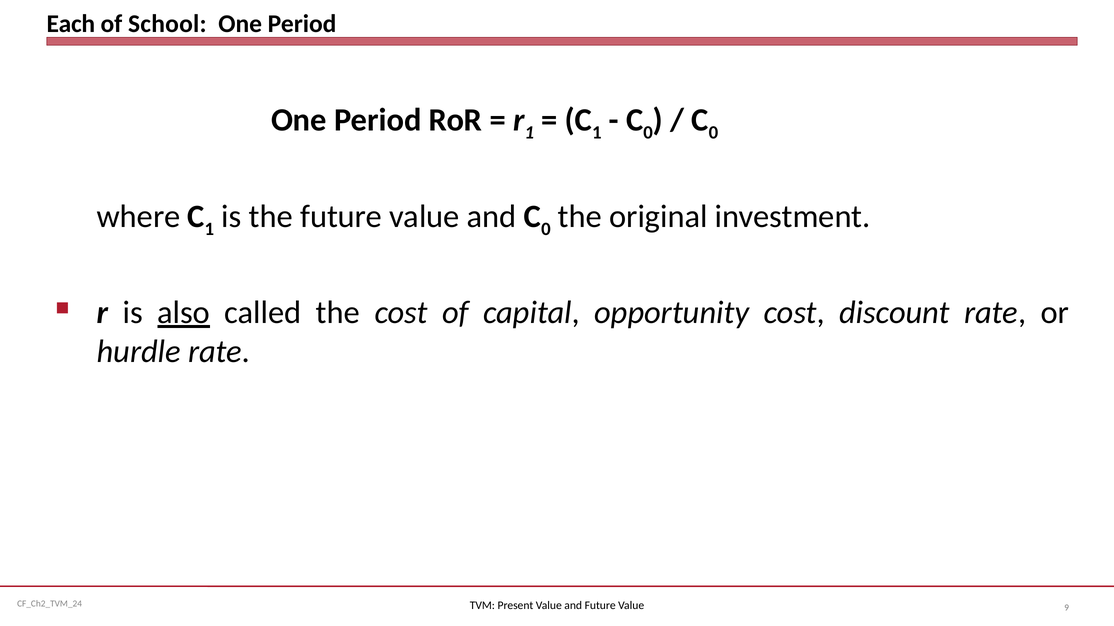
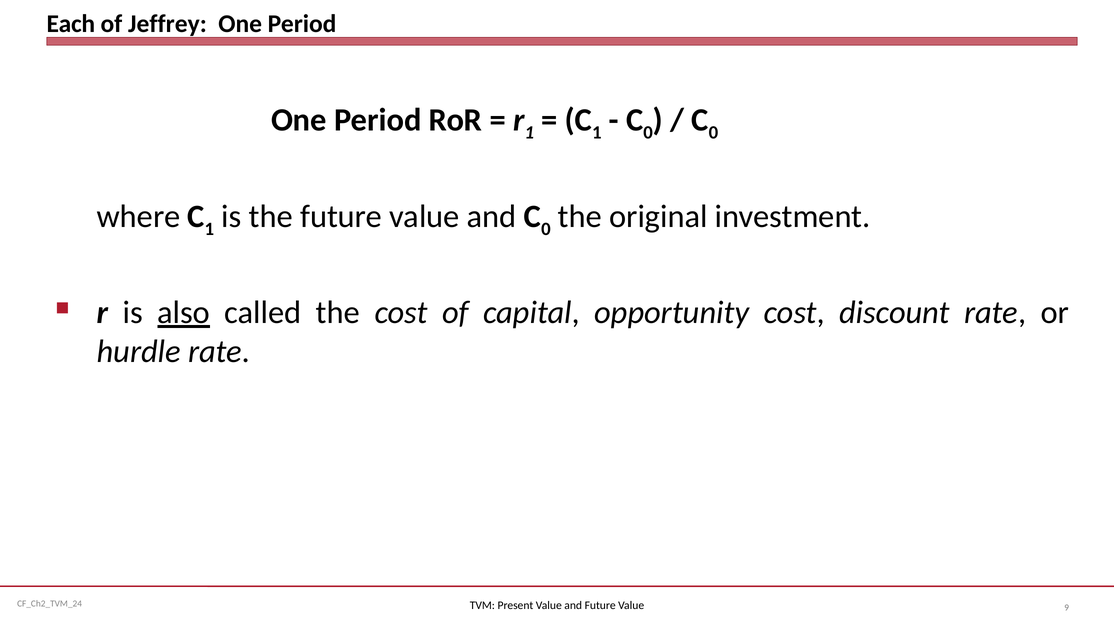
School: School -> Jeffrey
